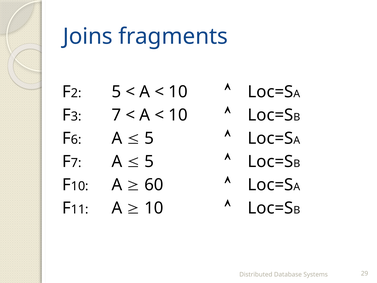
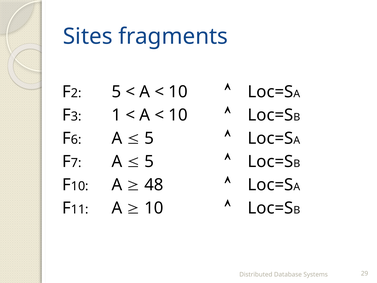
Joins: Joins -> Sites
7 at (116, 115): 7 -> 1
60: 60 -> 48
